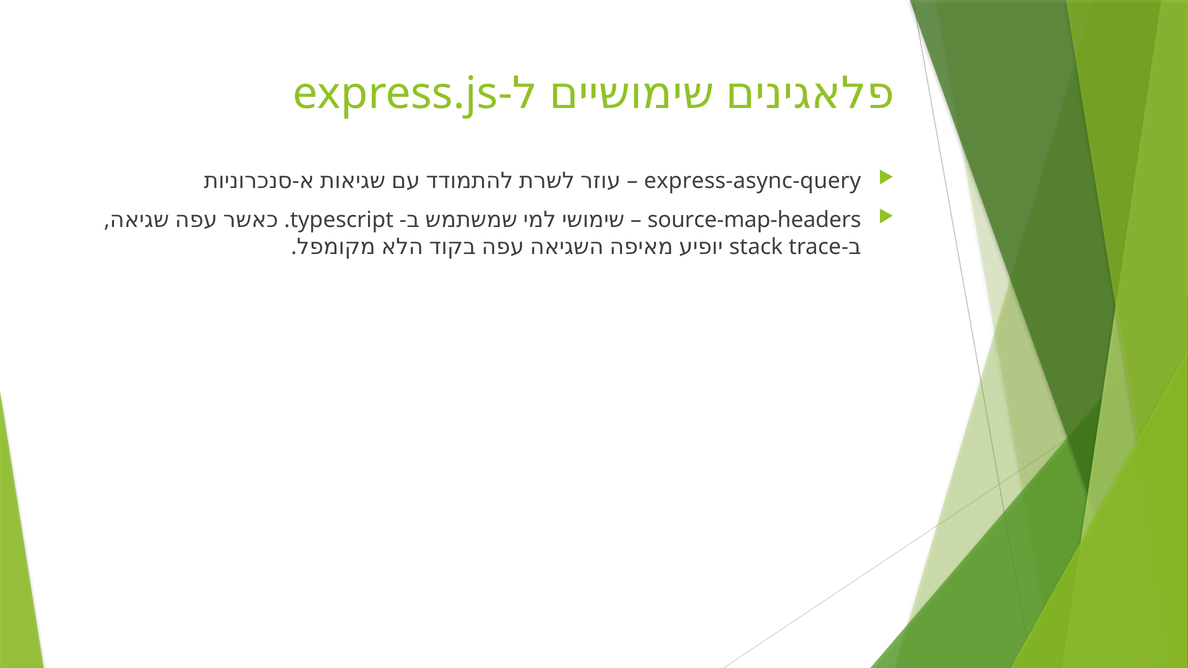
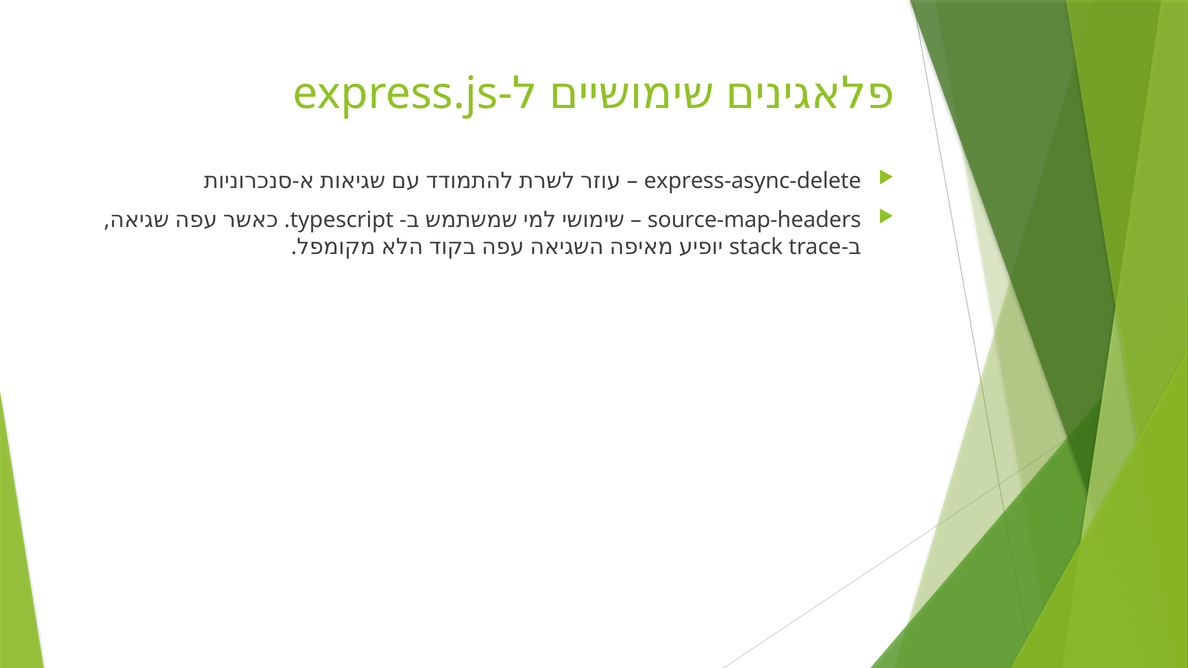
express-async-query: express-async-query -> express-async-delete
